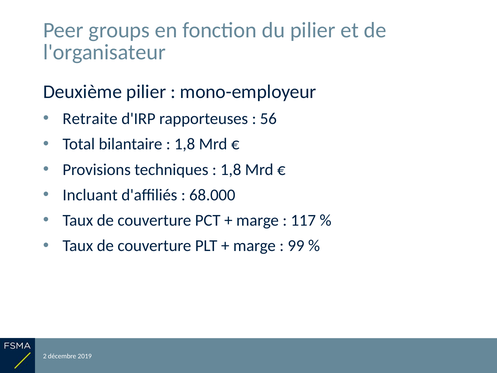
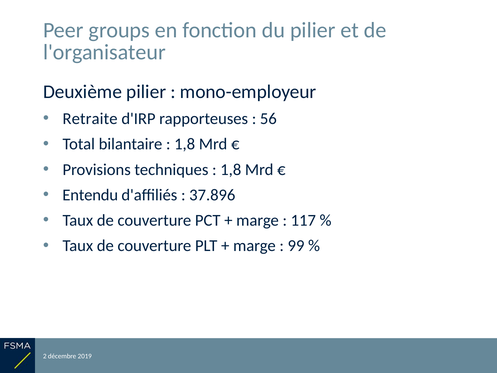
Incluant: Incluant -> Entendu
68.000: 68.000 -> 37.896
